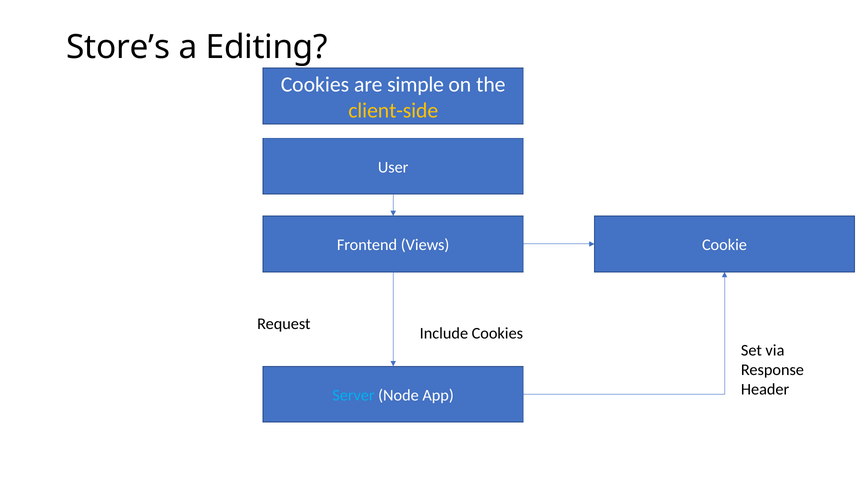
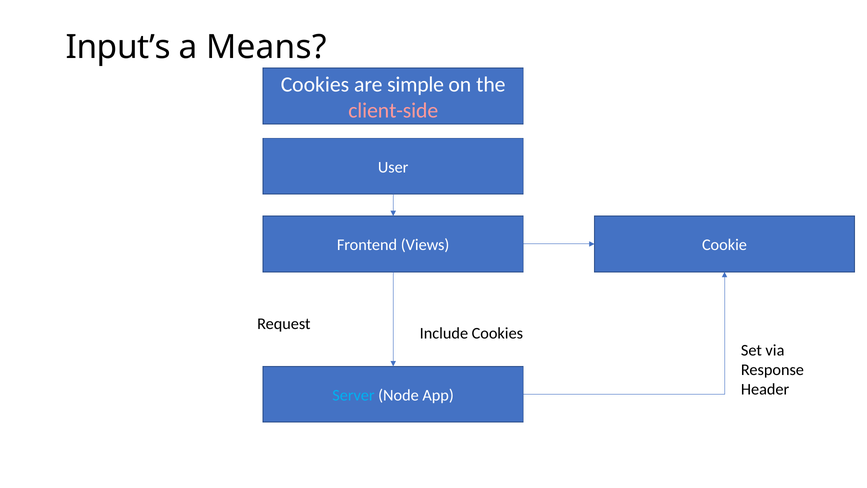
Store’s: Store’s -> Input’s
Editing: Editing -> Means
client-side colour: yellow -> pink
